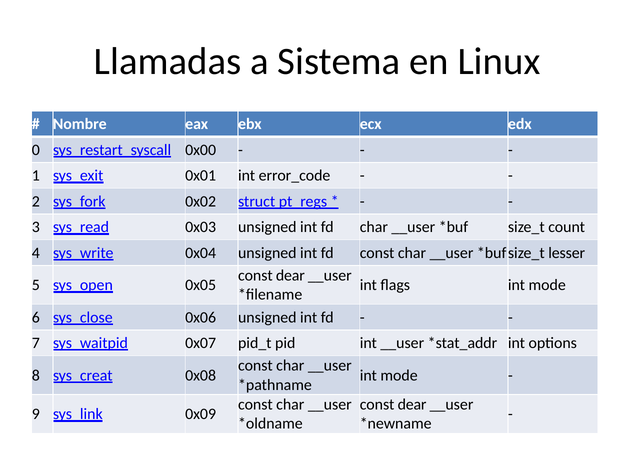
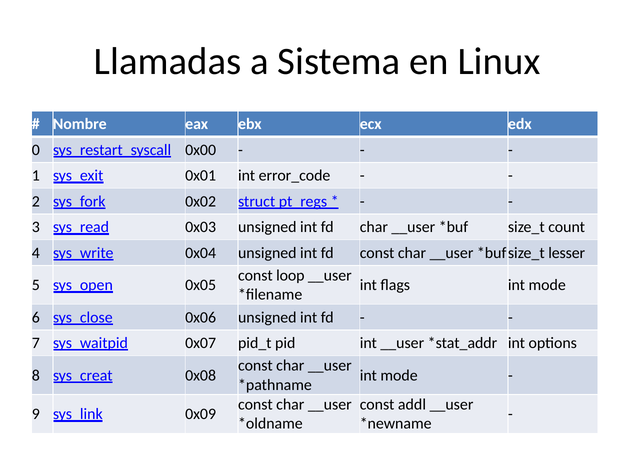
dear at (290, 276): dear -> loop
dear at (412, 405): dear -> addl
